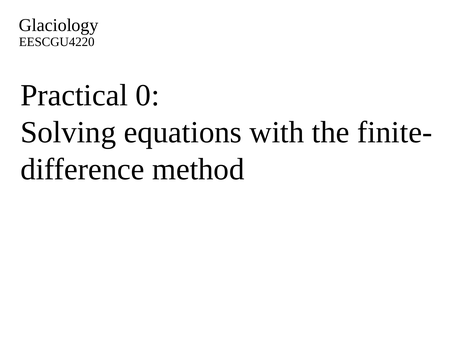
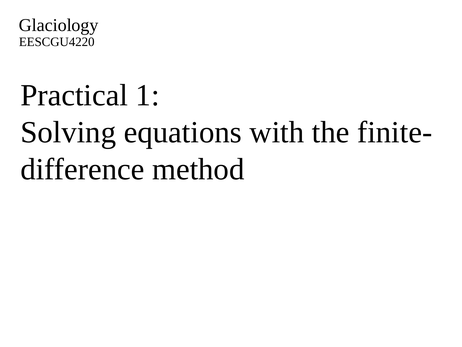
0: 0 -> 1
